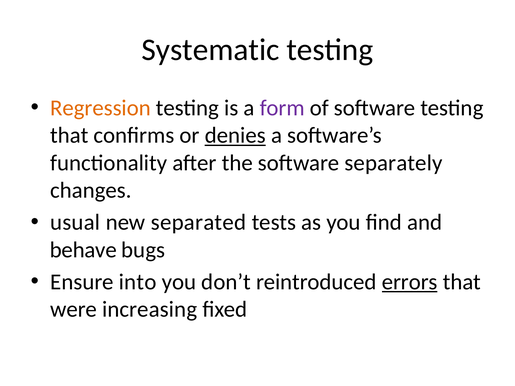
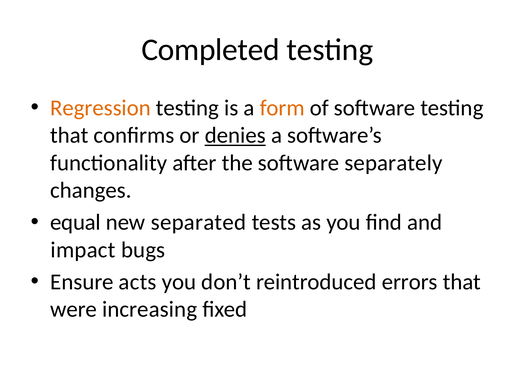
Systematic: Systematic -> Completed
form colour: purple -> orange
usual: usual -> equal
behave: behave -> impact
into: into -> acts
errors underline: present -> none
